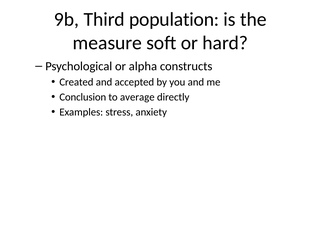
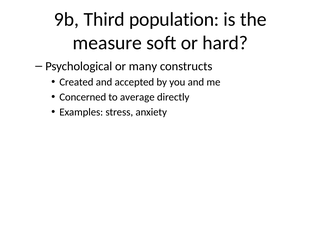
alpha: alpha -> many
Conclusion: Conclusion -> Concerned
